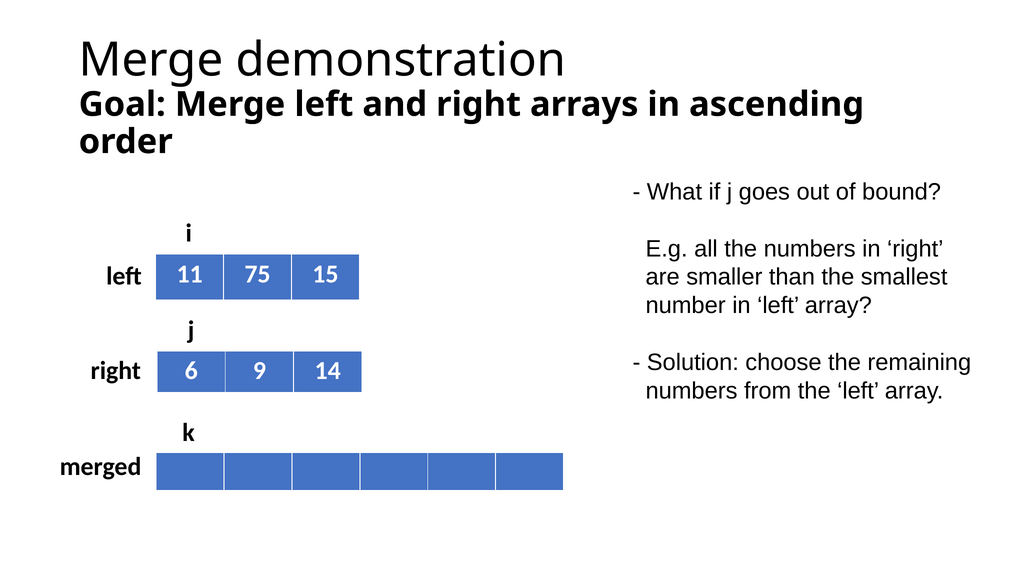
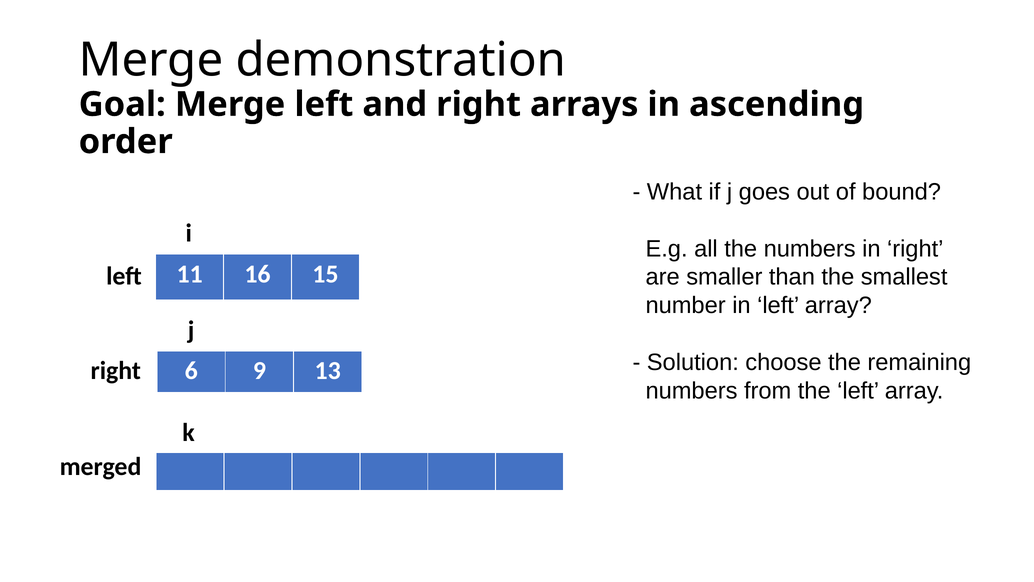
75: 75 -> 16
14: 14 -> 13
